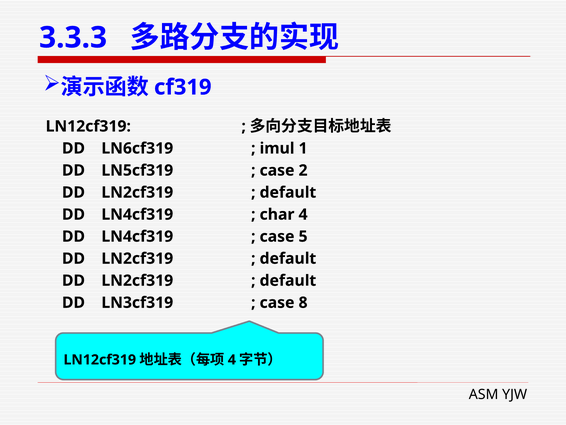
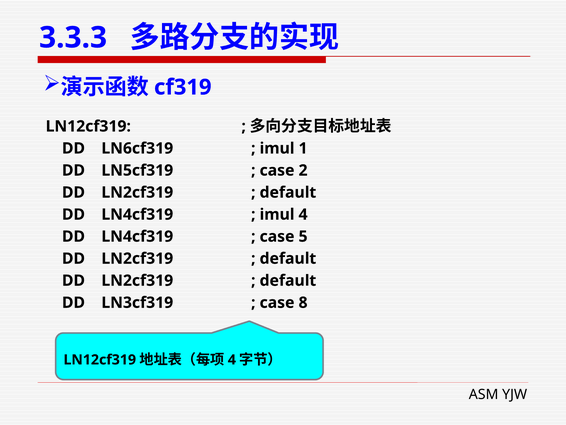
char at (277, 214): char -> imul
